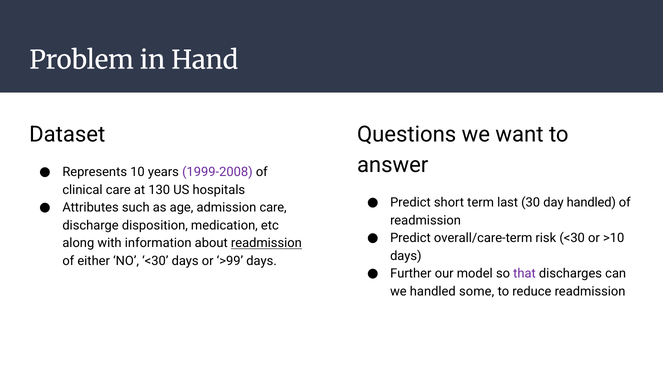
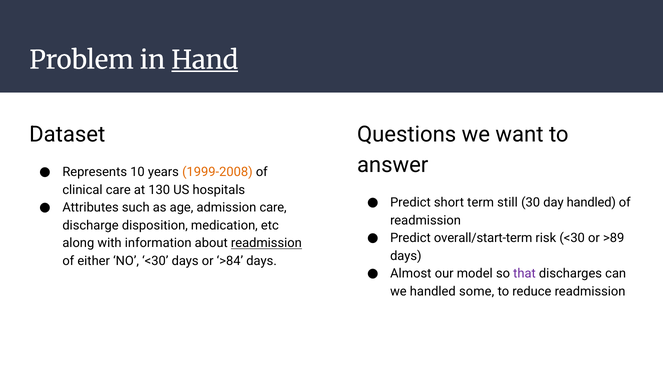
Hand underline: none -> present
1999-2008 colour: purple -> orange
last: last -> still
overall/care-term: overall/care-term -> overall/start-term
>10: >10 -> >89
>99: >99 -> >84
Further: Further -> Almost
